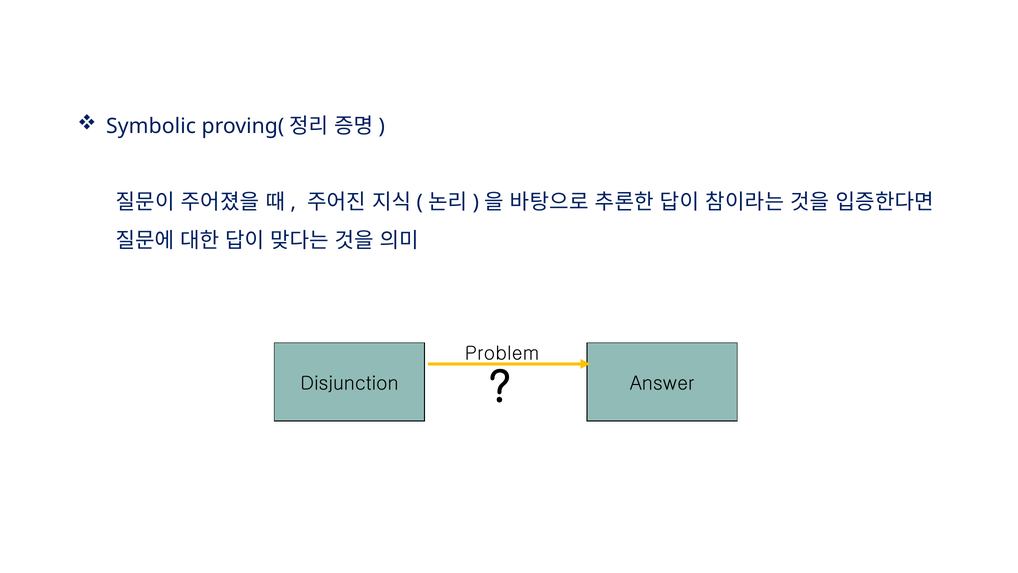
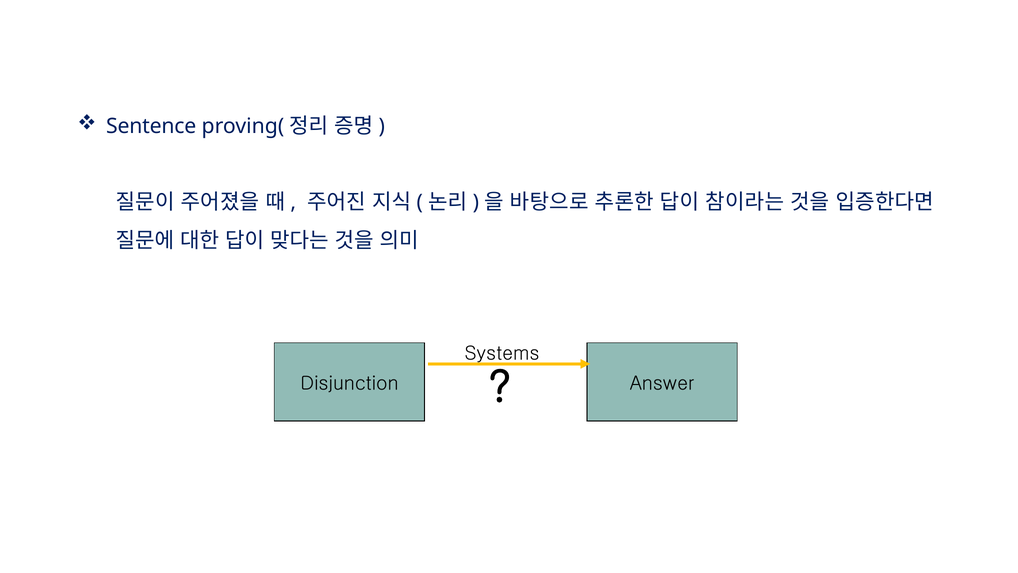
Symbolic: Symbolic -> Sentence
Problem: Problem -> Systems
